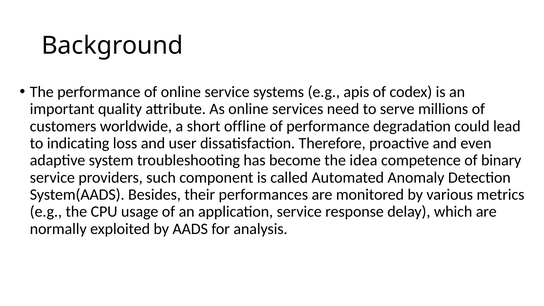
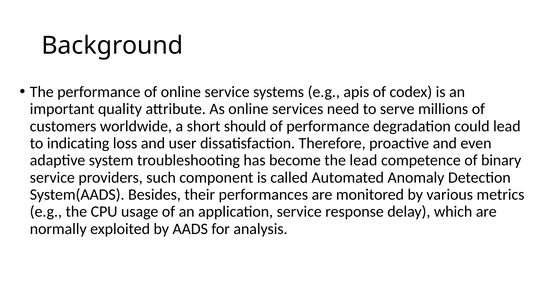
offline: offline -> should
the idea: idea -> lead
